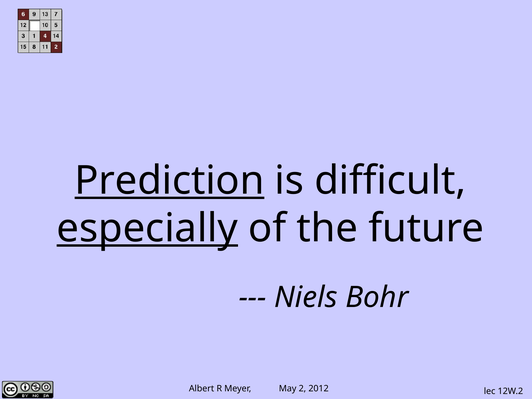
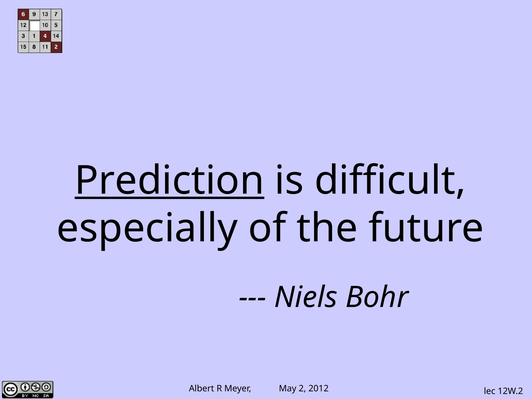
especially underline: present -> none
